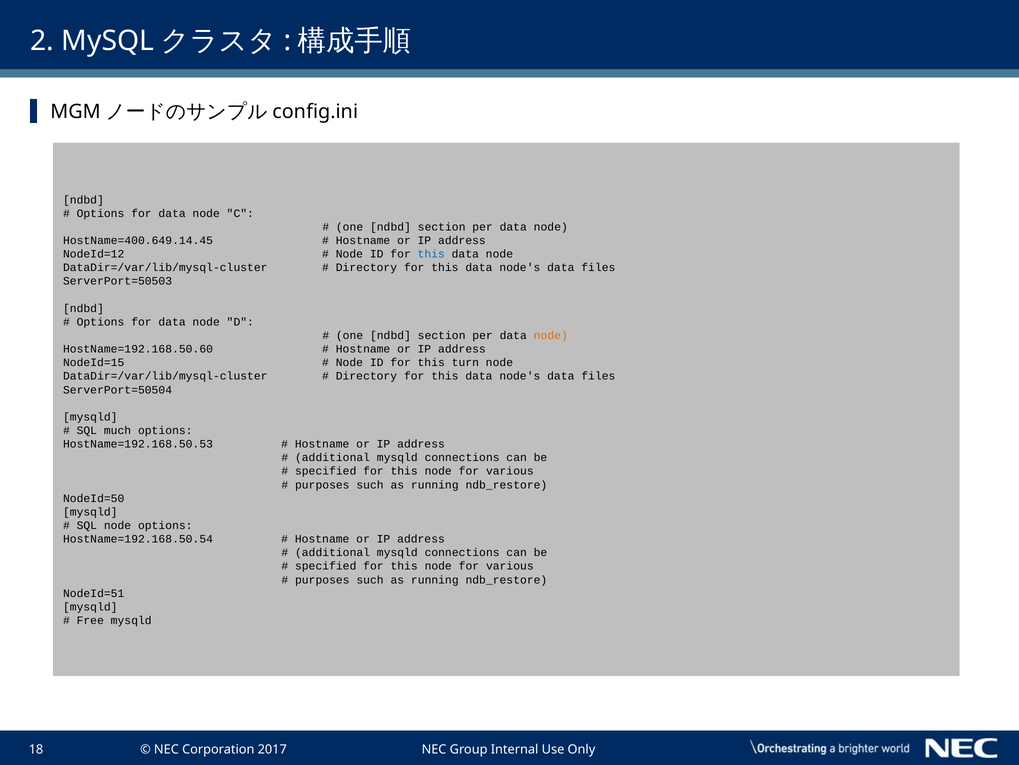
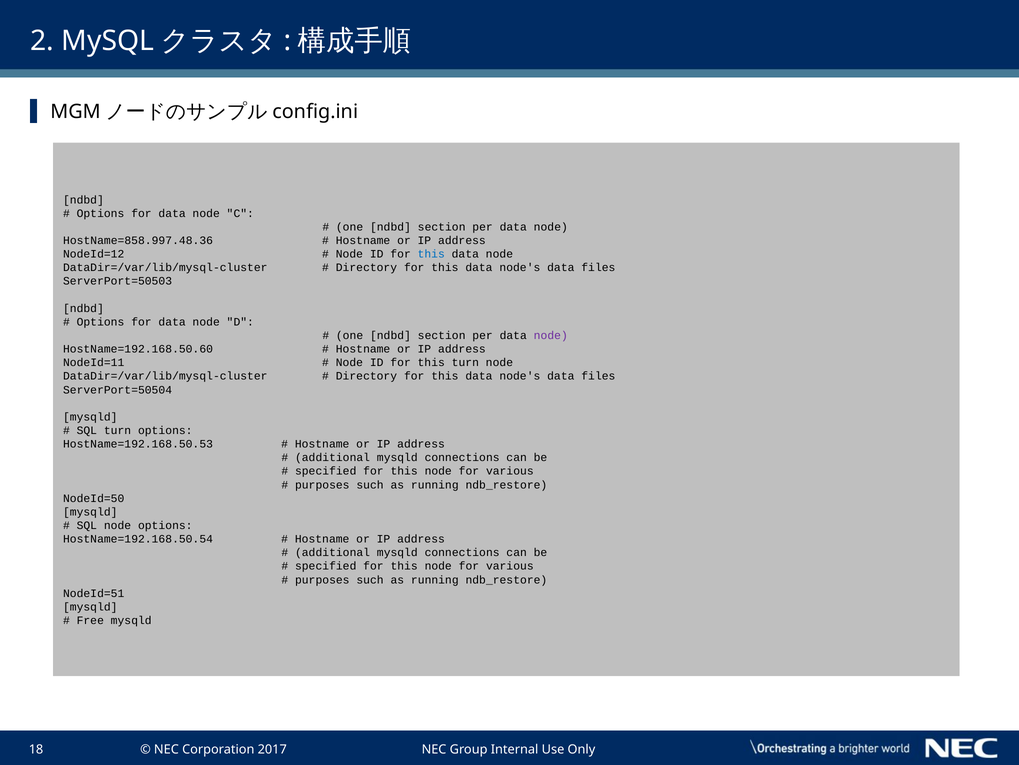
HostName=400.649.14.45: HostName=400.649.14.45 -> HostName=858.997.48.36
node at (551, 335) colour: orange -> purple
NodeId=15: NodeId=15 -> NodeId=11
SQL much: much -> turn
